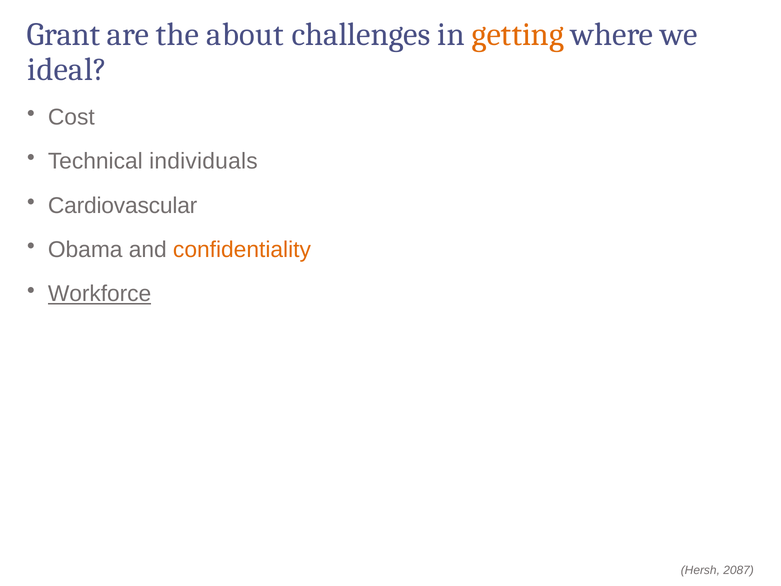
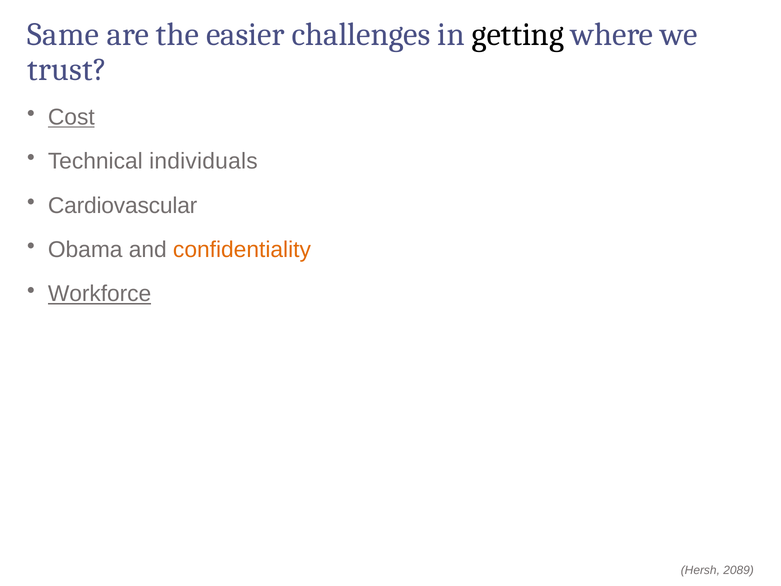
Grant: Grant -> Same
about: about -> easier
getting colour: orange -> black
ideal: ideal -> trust
Cost underline: none -> present
2087: 2087 -> 2089
